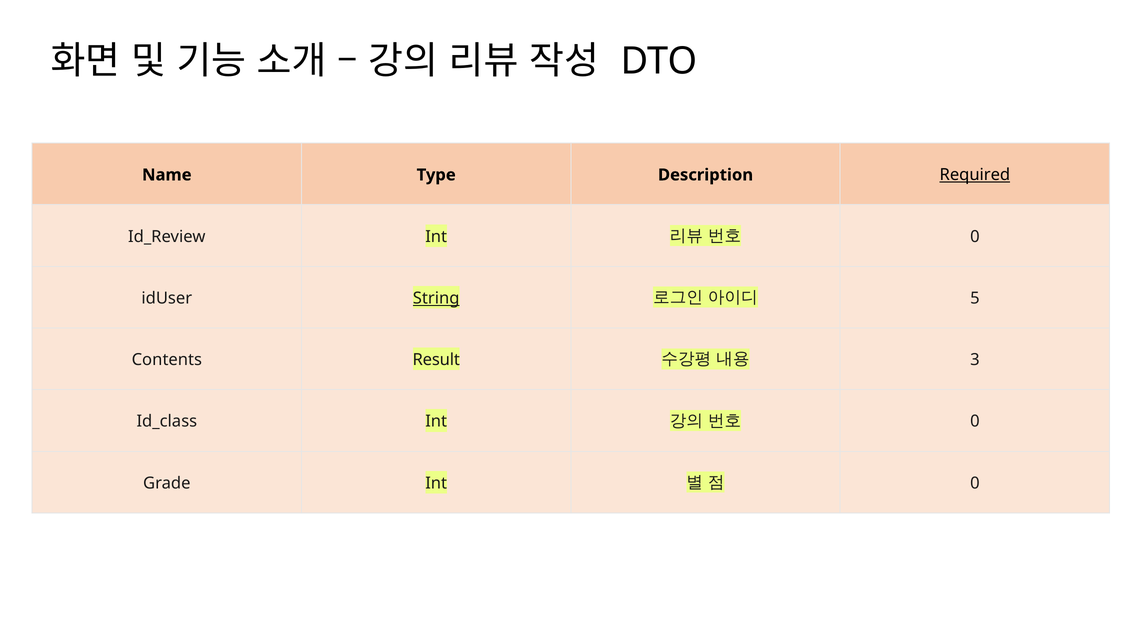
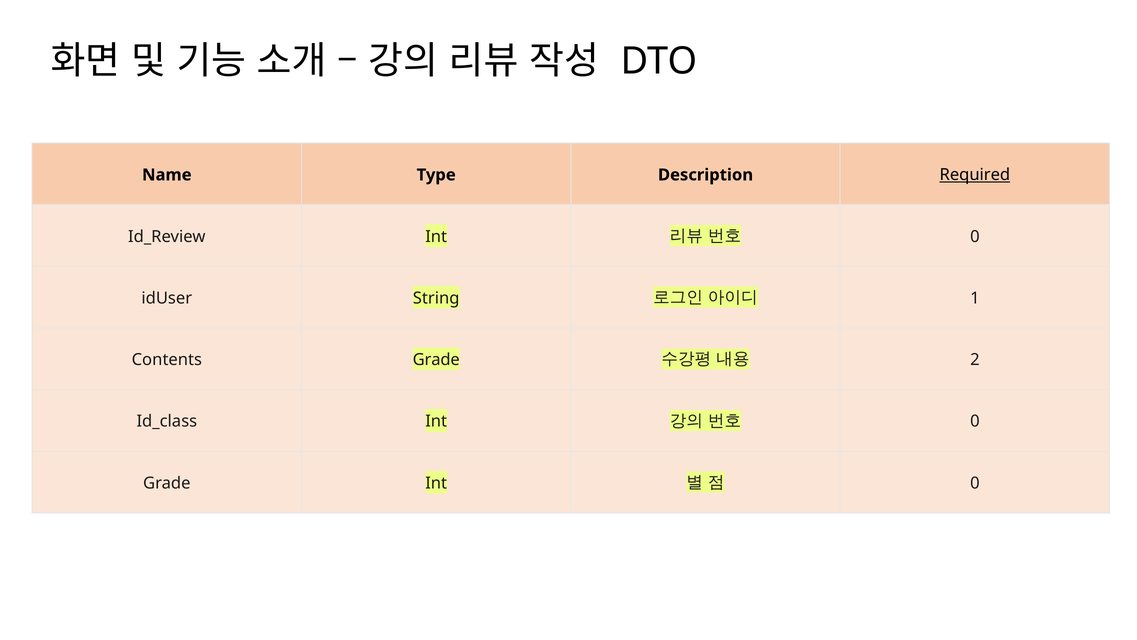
String underline: present -> none
5: 5 -> 1
Contents Result: Result -> Grade
3: 3 -> 2
